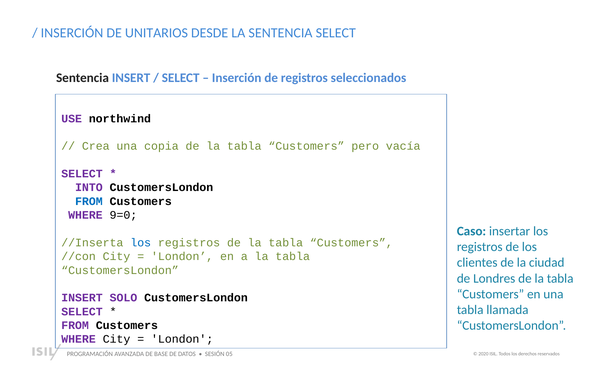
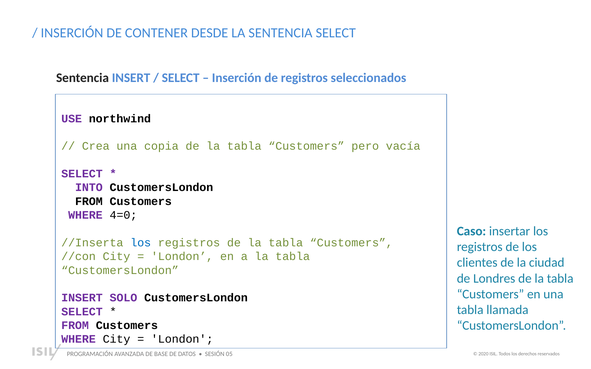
UNITARIOS: UNITARIOS -> CONTENER
FROM at (89, 202) colour: blue -> black
9=0: 9=0 -> 4=0
